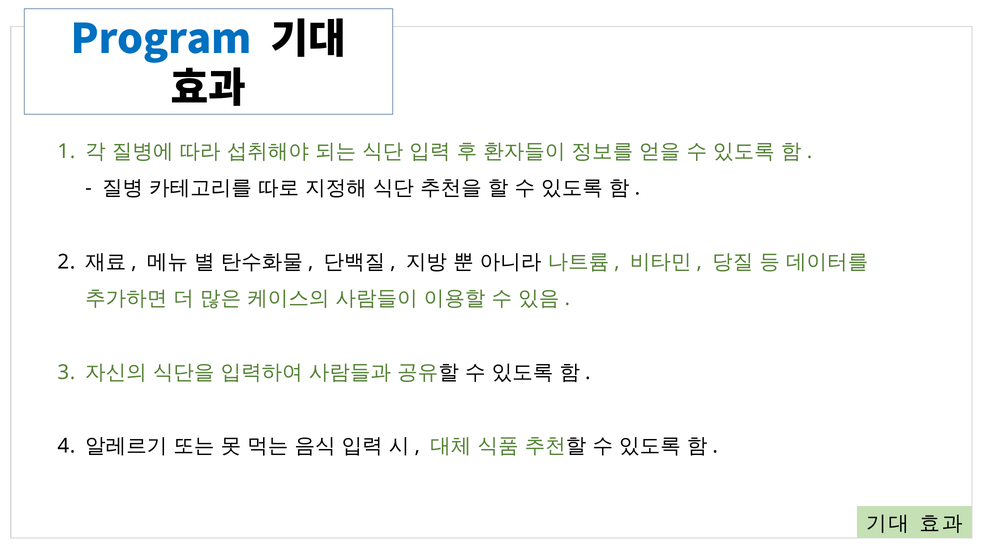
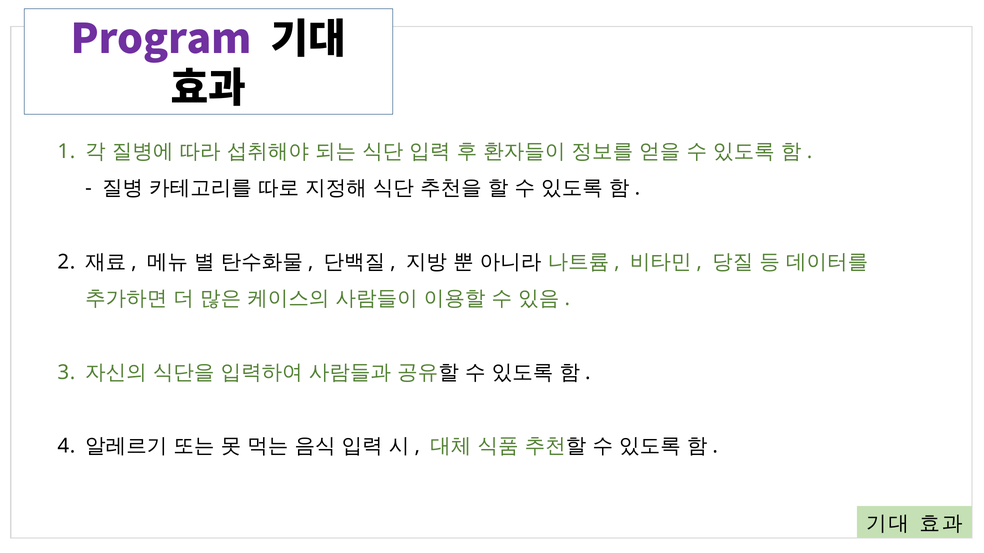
Program colour: blue -> purple
